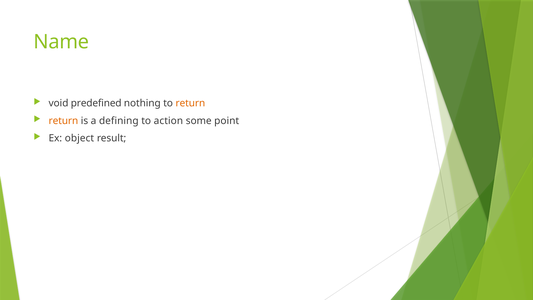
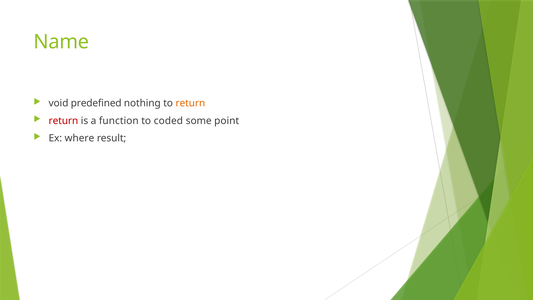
return at (63, 121) colour: orange -> red
defining: defining -> function
action: action -> coded
object: object -> where
